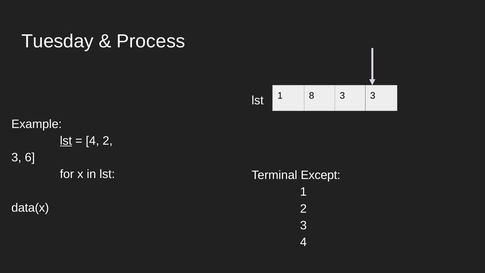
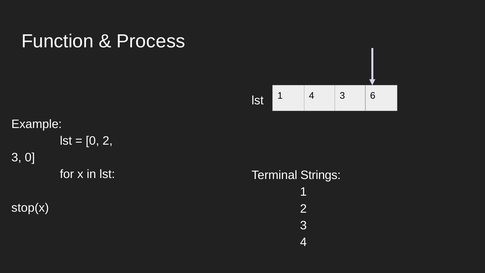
Tuesday: Tuesday -> Function
1 8: 8 -> 4
3 3: 3 -> 6
lst at (66, 141) underline: present -> none
4 at (92, 141): 4 -> 0
3 6: 6 -> 0
Except: Except -> Strings
data(x: data(x -> stop(x
